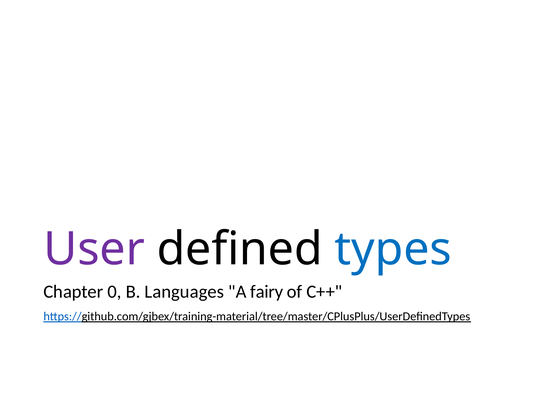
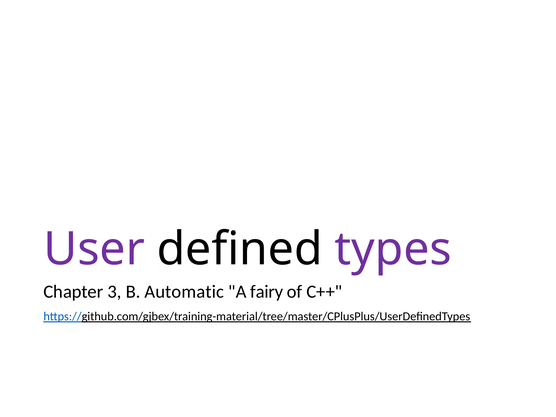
types colour: blue -> purple
0: 0 -> 3
Languages: Languages -> Automatic
